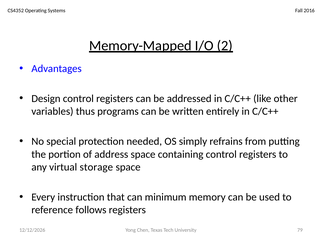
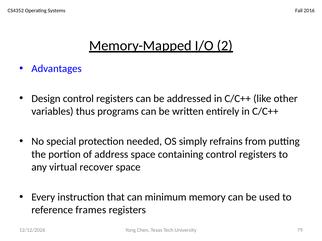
storage: storage -> recover
follows: follows -> frames
